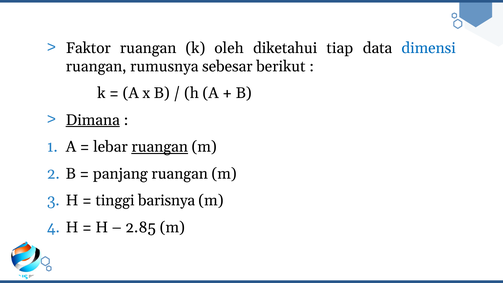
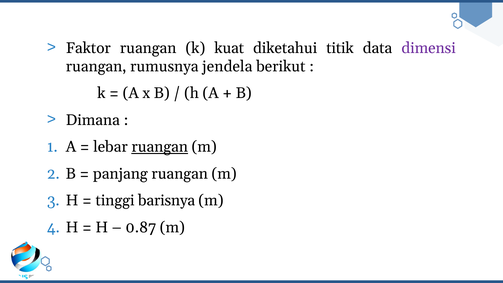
oleh: oleh -> kuat
tiap: tiap -> titik
dimensi colour: blue -> purple
sebesar: sebesar -> jendela
Dimana underline: present -> none
2.85: 2.85 -> 0.87
